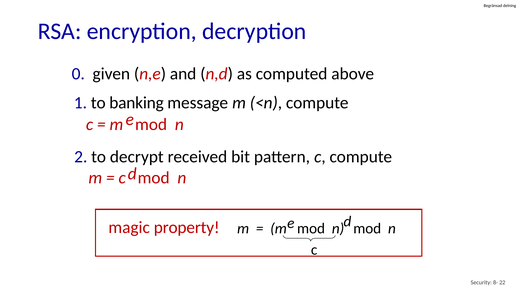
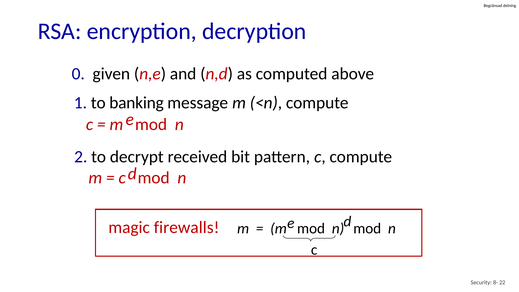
property: property -> firewalls
